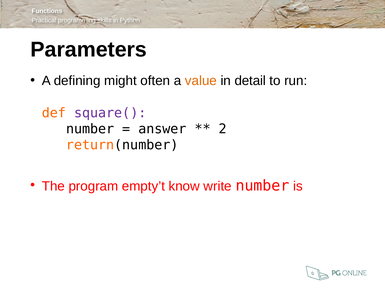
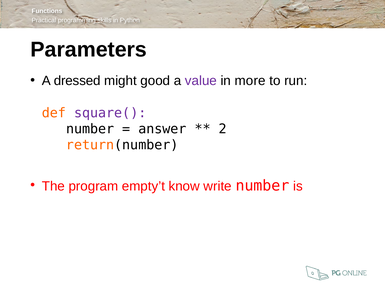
defining: defining -> dressed
often: often -> good
value colour: orange -> purple
detail: detail -> more
